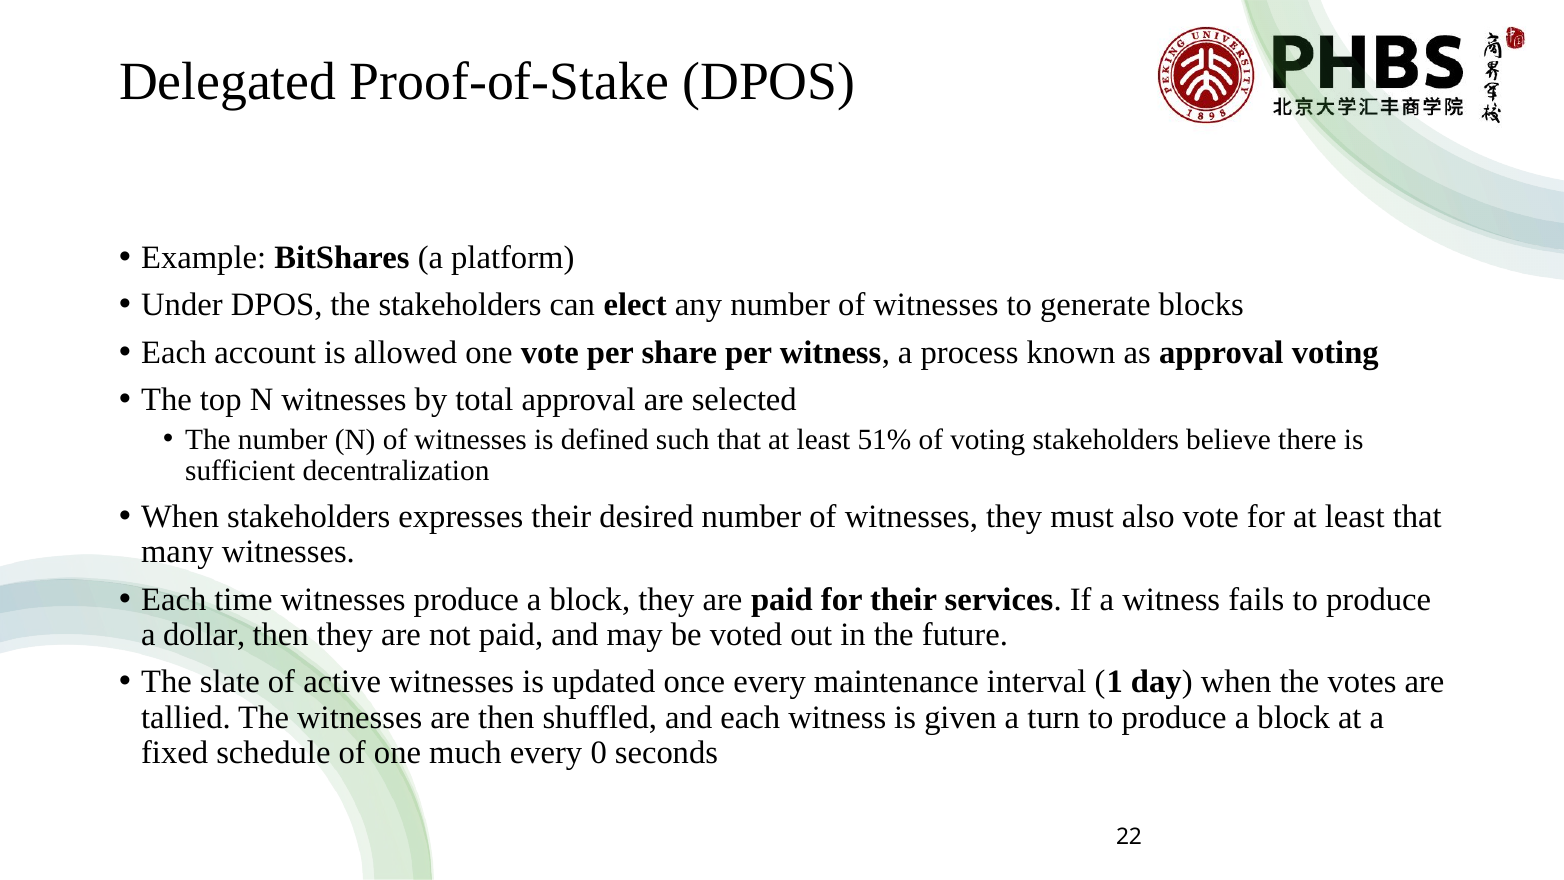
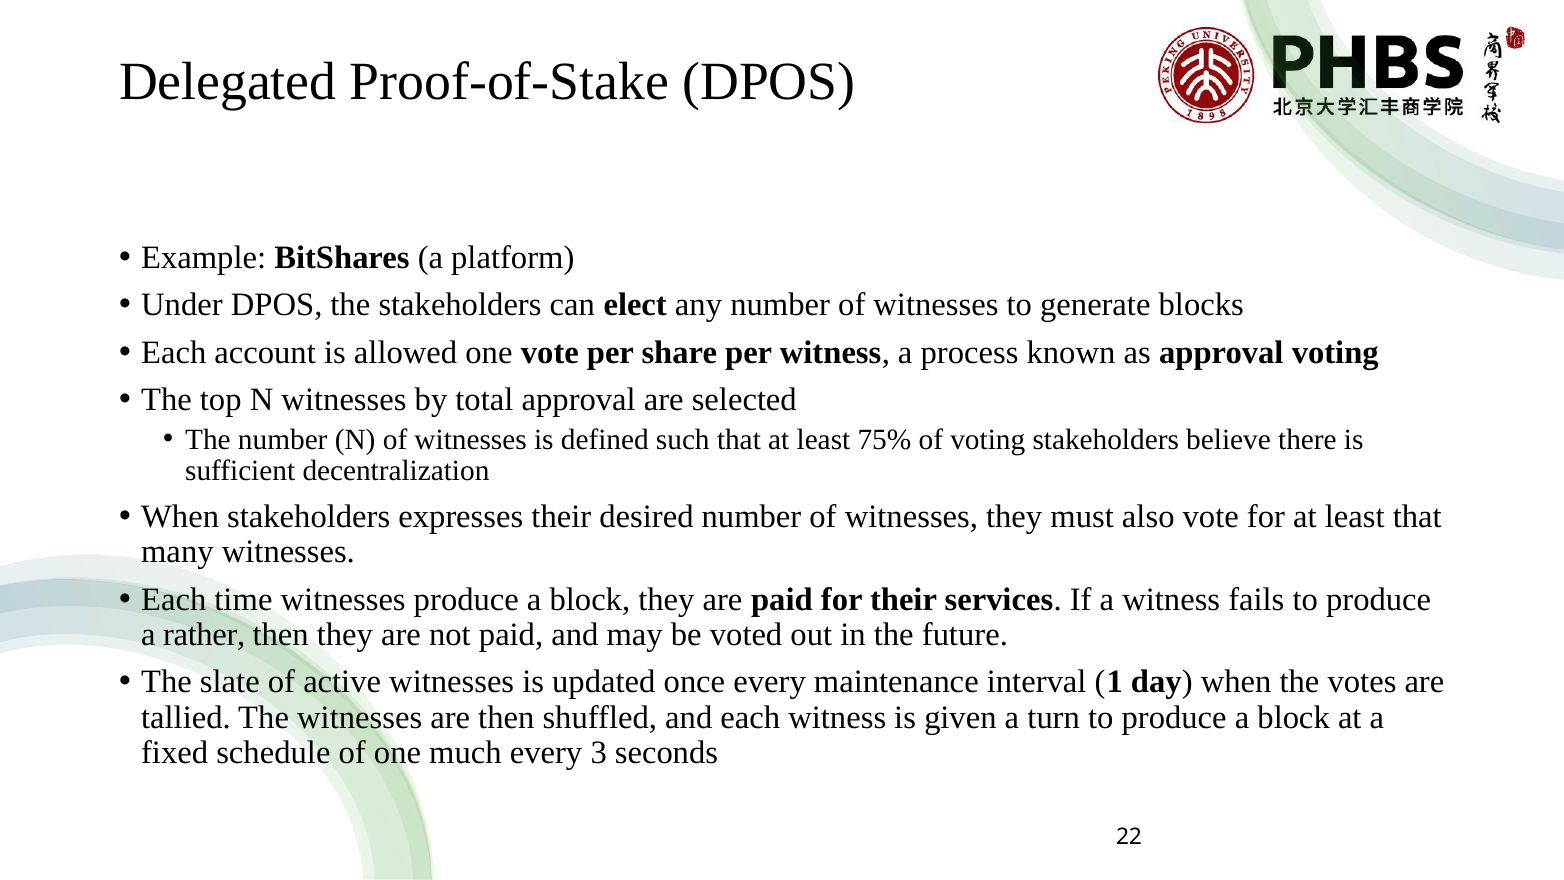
51%: 51% -> 75%
dollar: dollar -> rather
0: 0 -> 3
